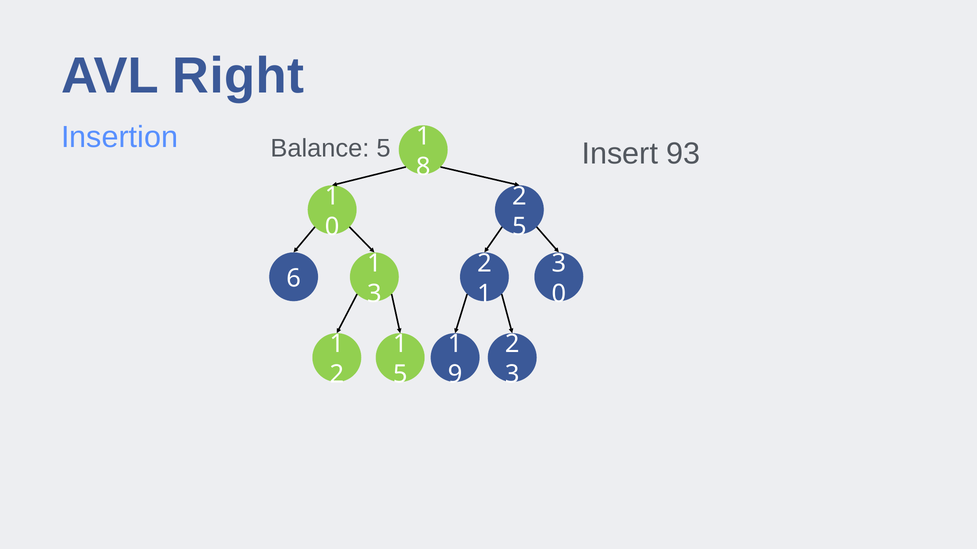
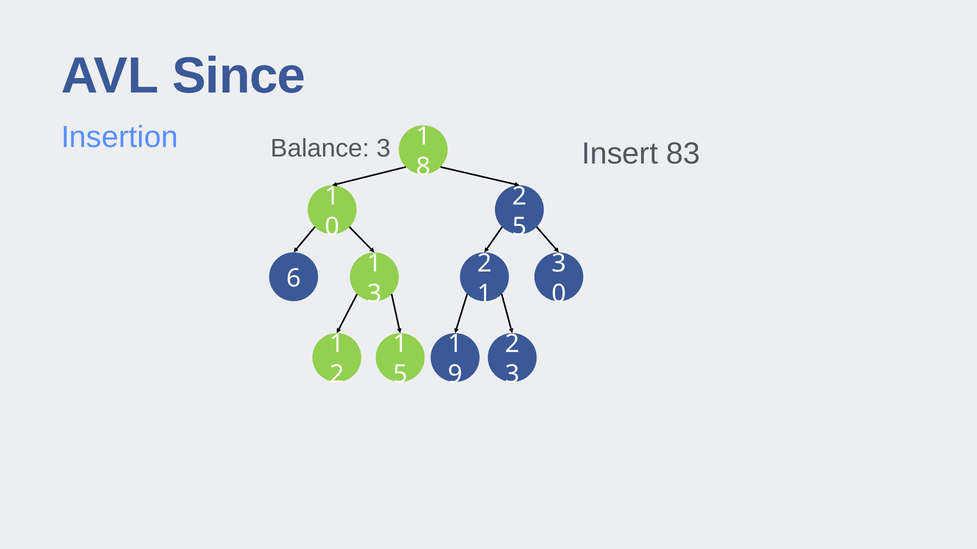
Right: Right -> Since
Balance 5: 5 -> 3
93: 93 -> 83
